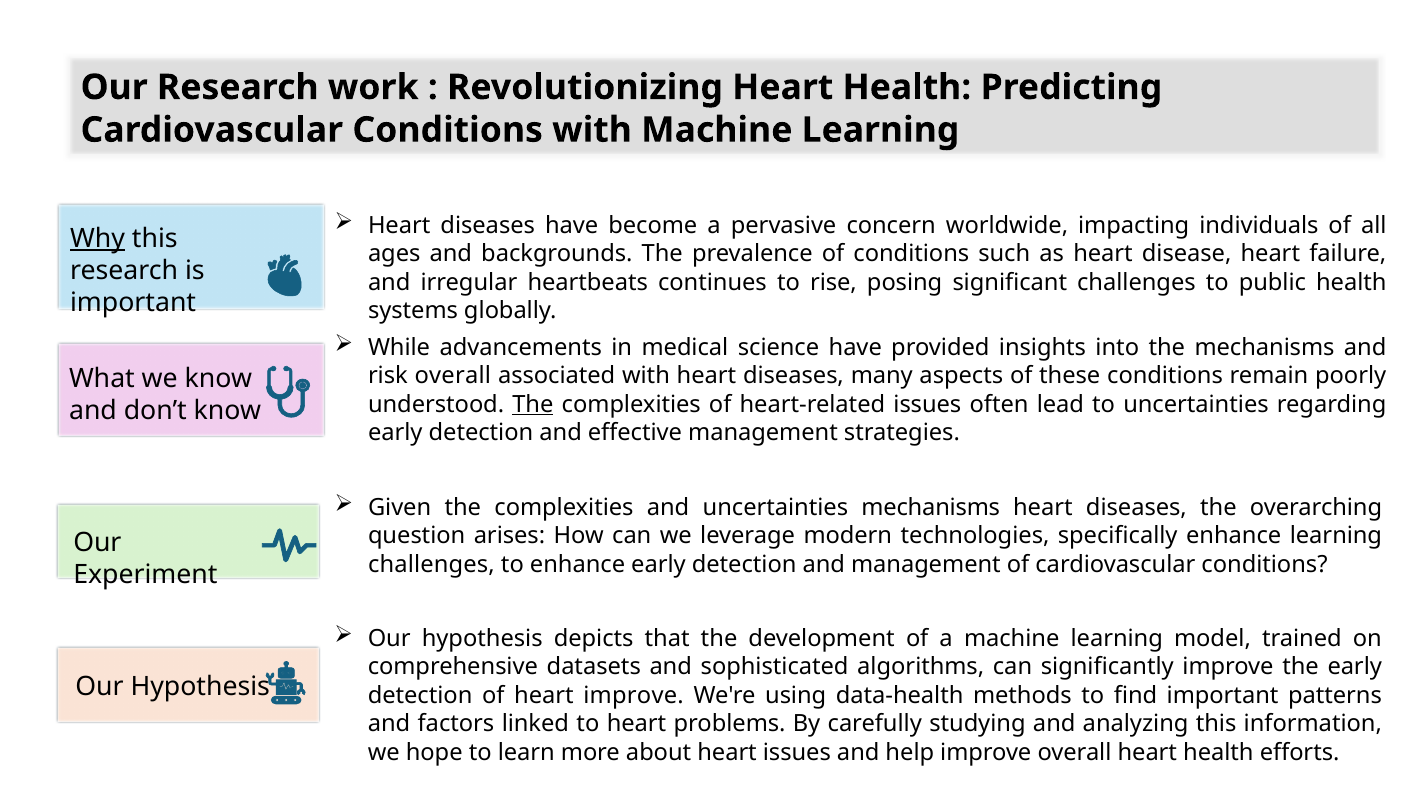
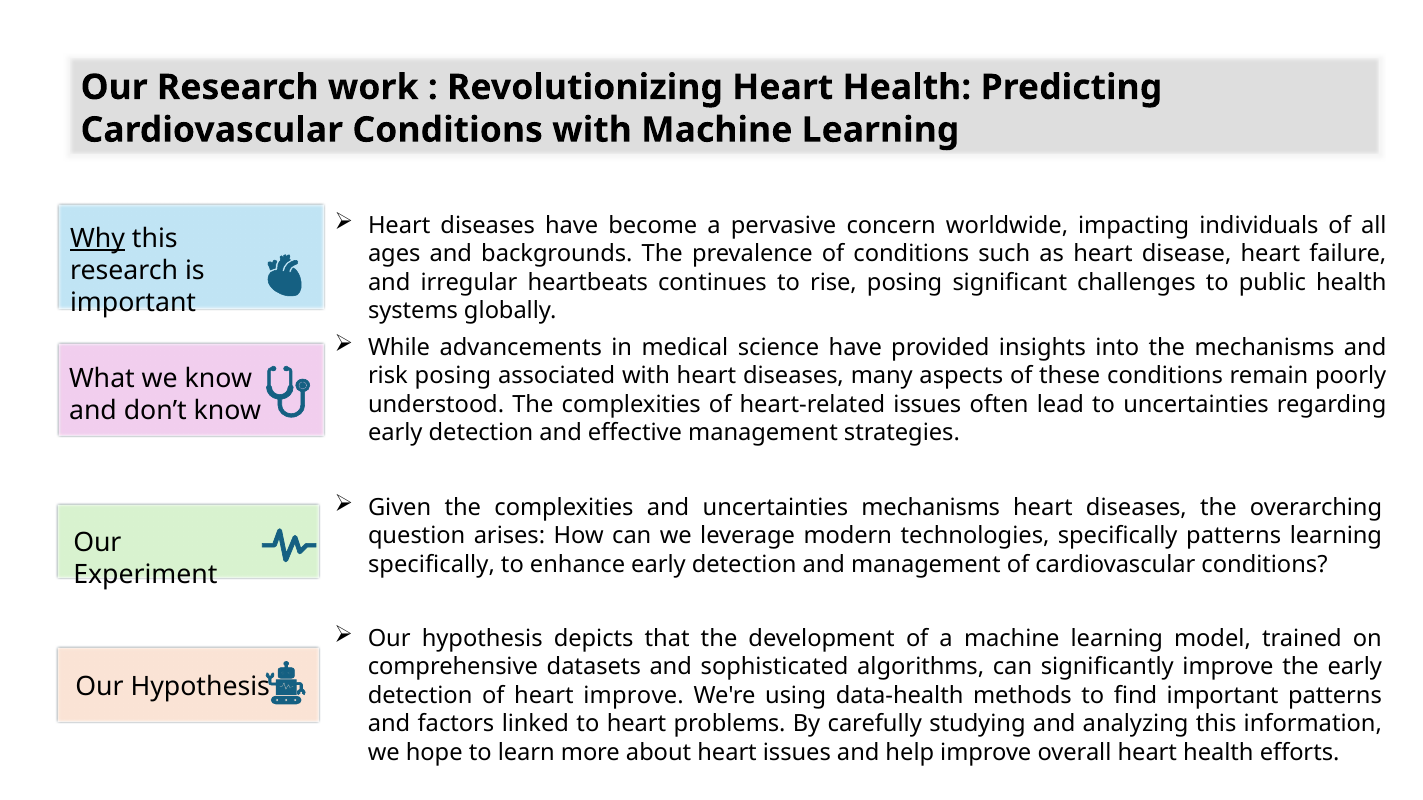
risk overall: overall -> posing
The at (533, 405) underline: present -> none
specifically enhance: enhance -> patterns
challenges at (431, 565): challenges -> specifically
